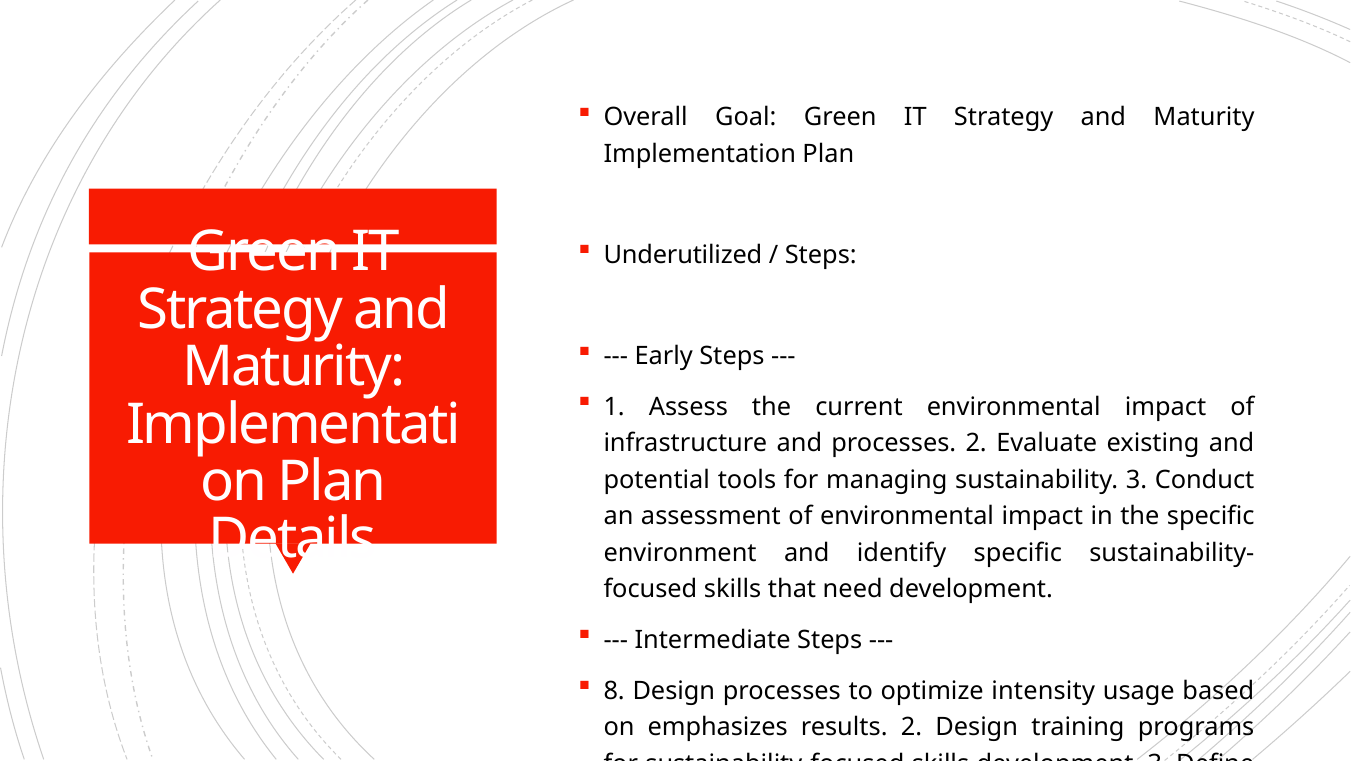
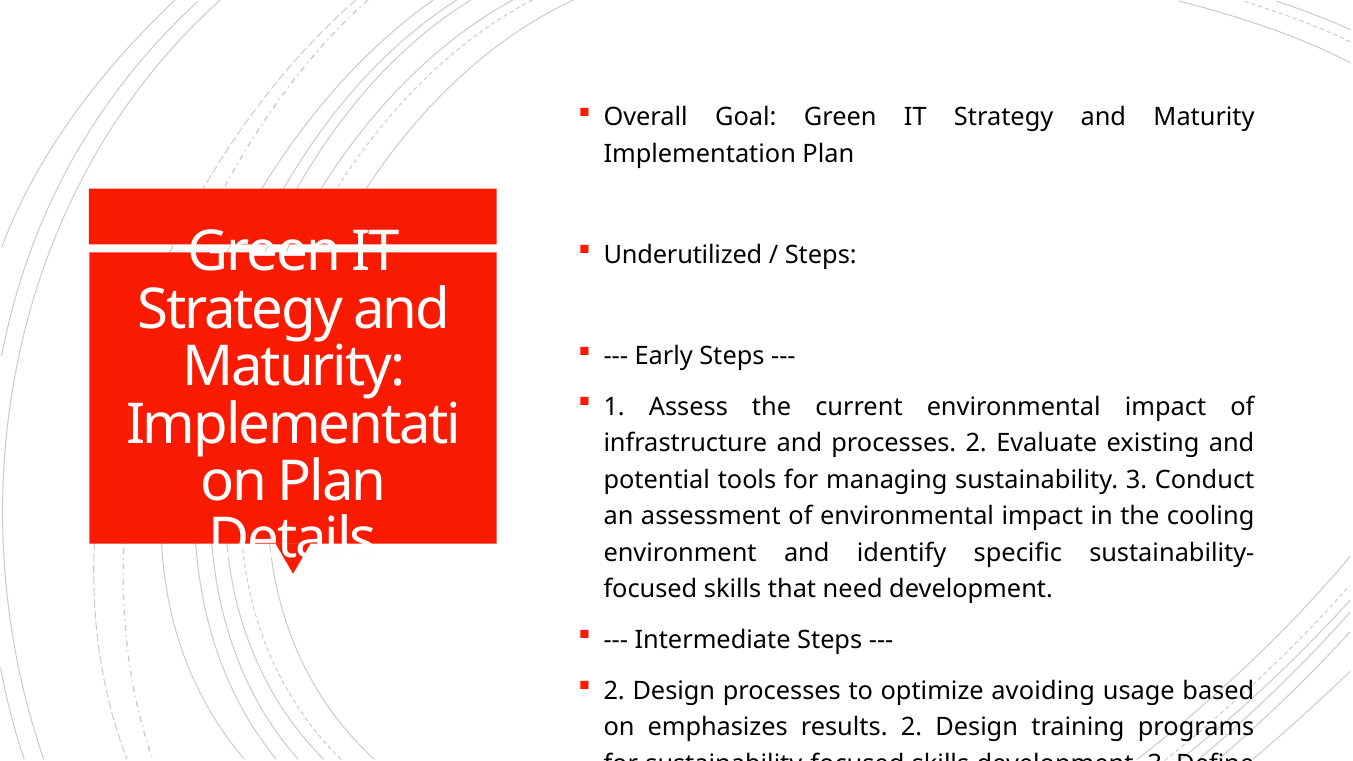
the specific: specific -> cooling
8 at (614, 691): 8 -> 2
intensity: intensity -> avoiding
